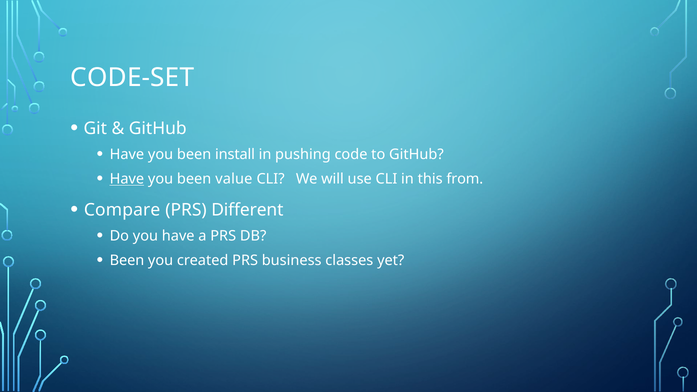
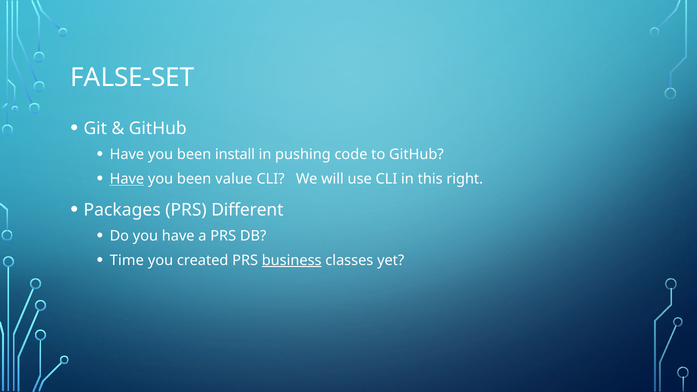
CODE-SET: CODE-SET -> FALSE-SET
from: from -> right
Compare: Compare -> Packages
Been at (127, 260): Been -> Time
business underline: none -> present
